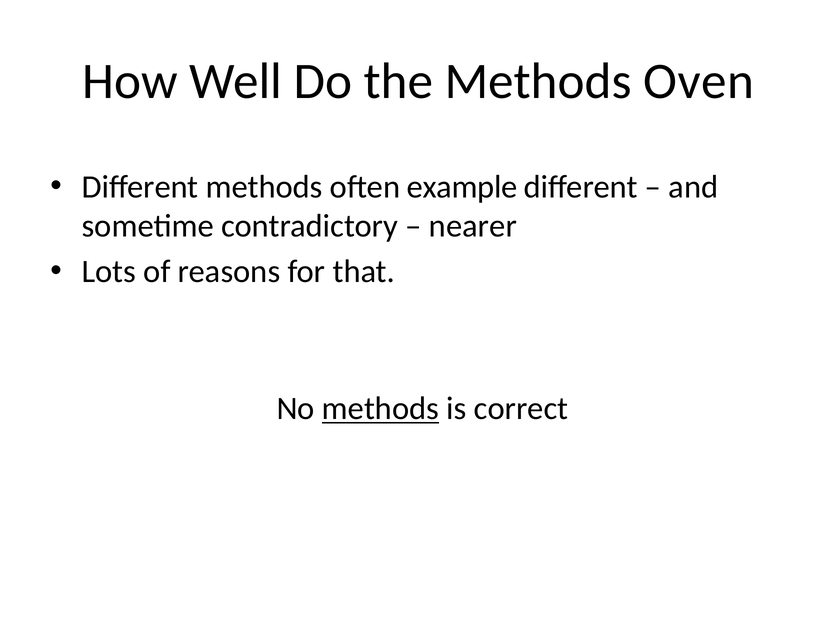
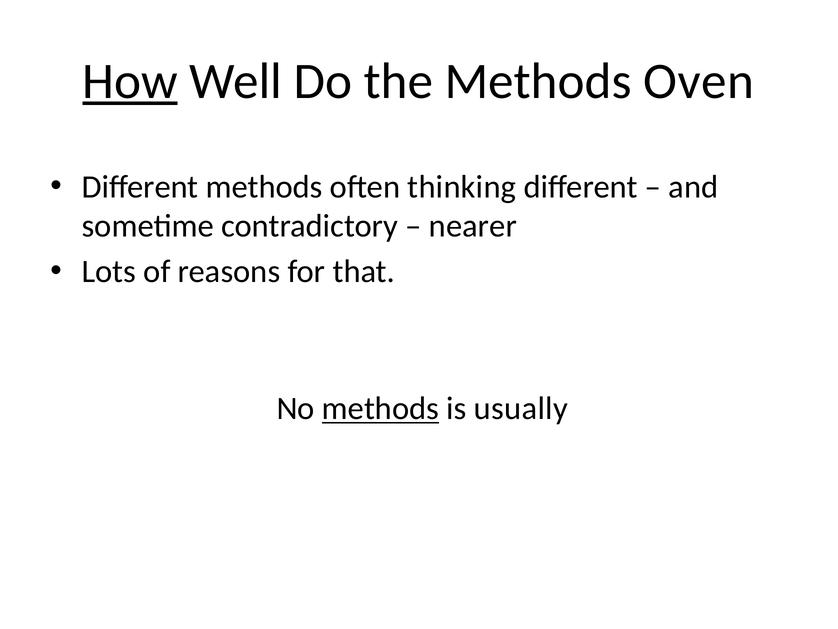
How underline: none -> present
example: example -> thinking
correct: correct -> usually
